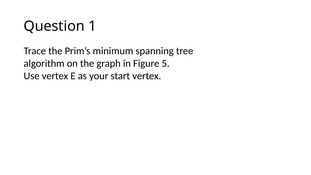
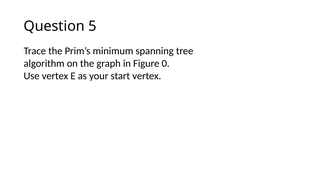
1: 1 -> 5
5: 5 -> 0
